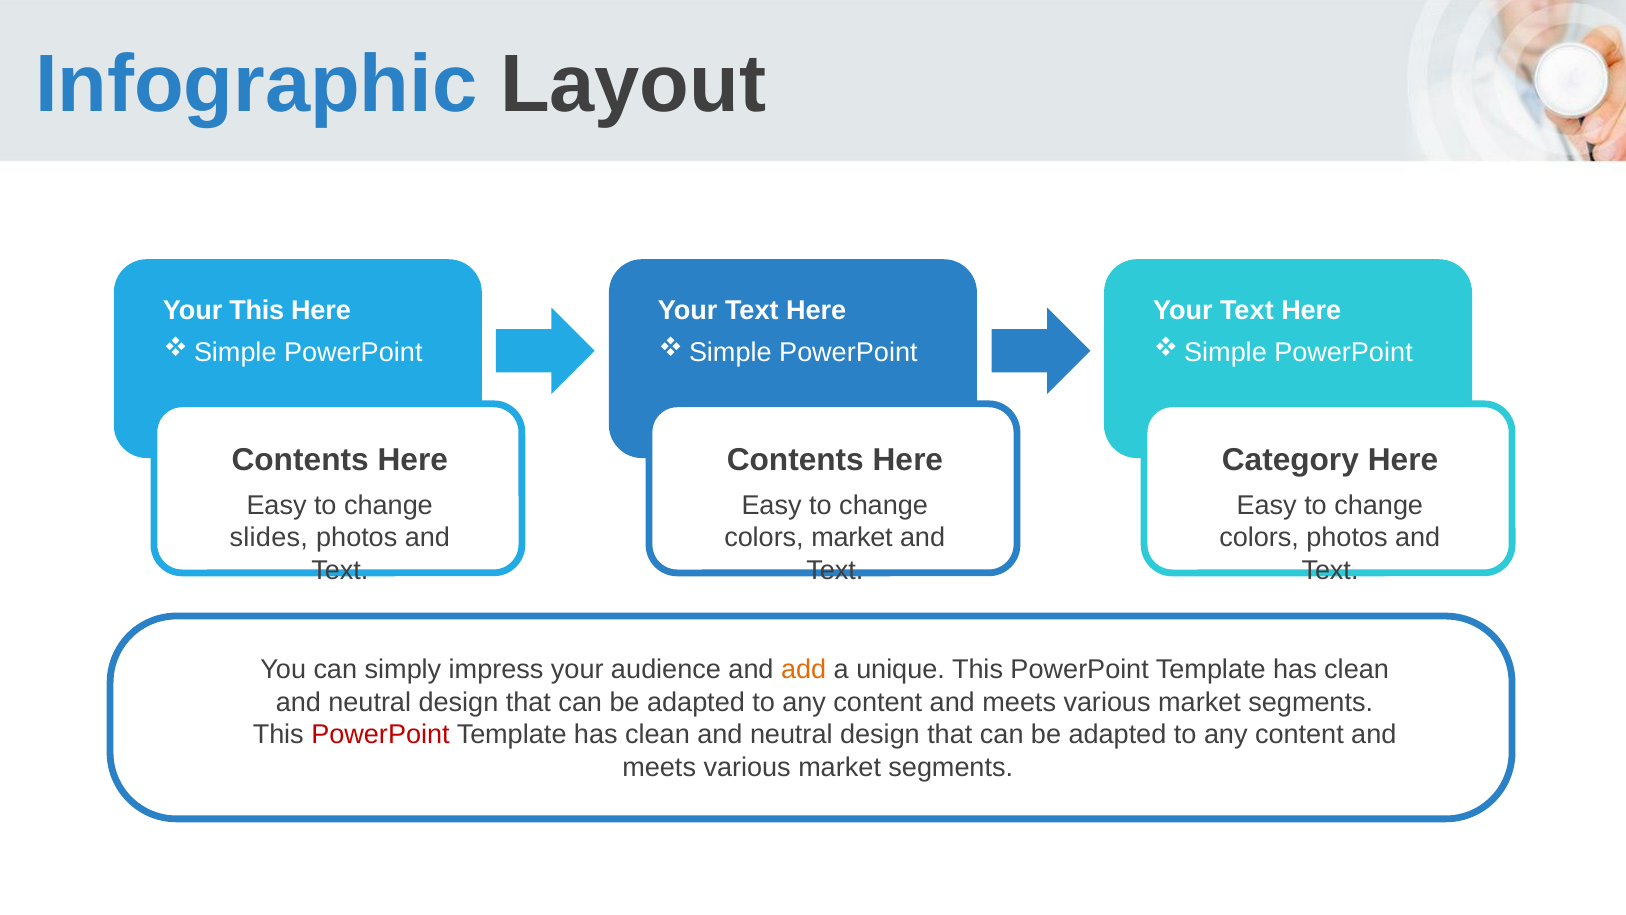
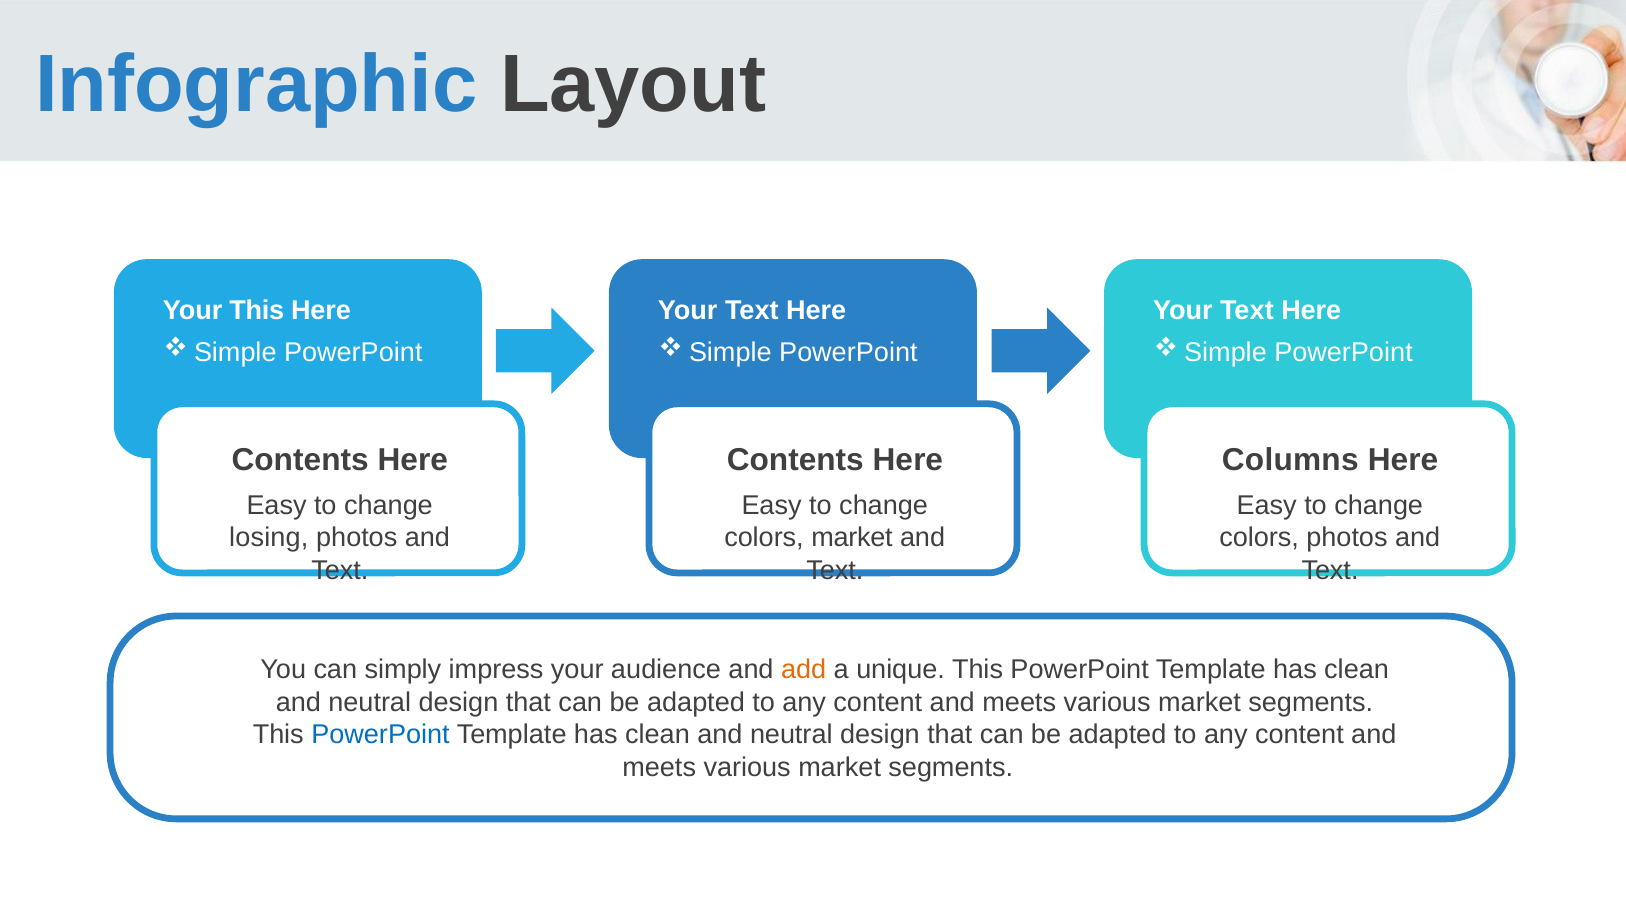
Category: Category -> Columns
slides: slides -> losing
PowerPoint at (380, 734) colour: red -> blue
